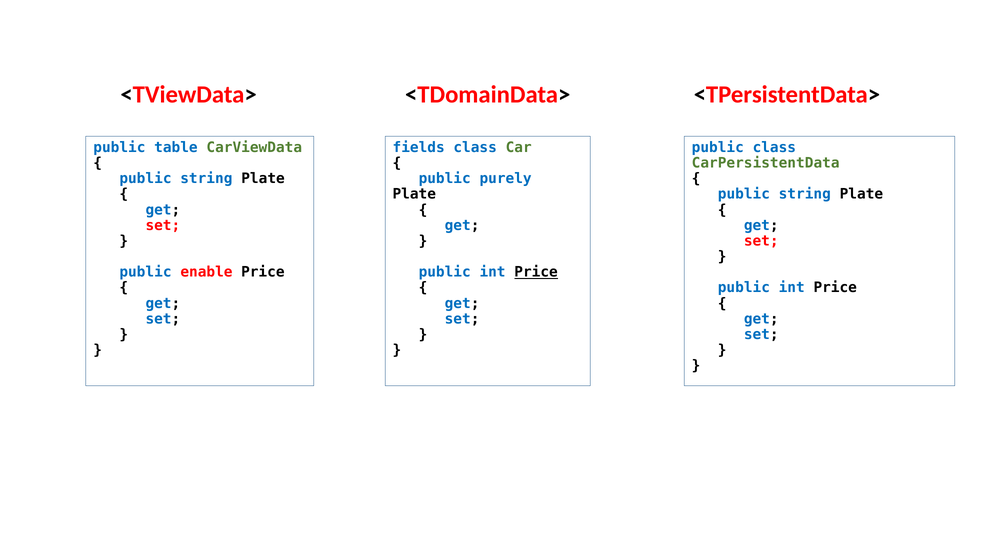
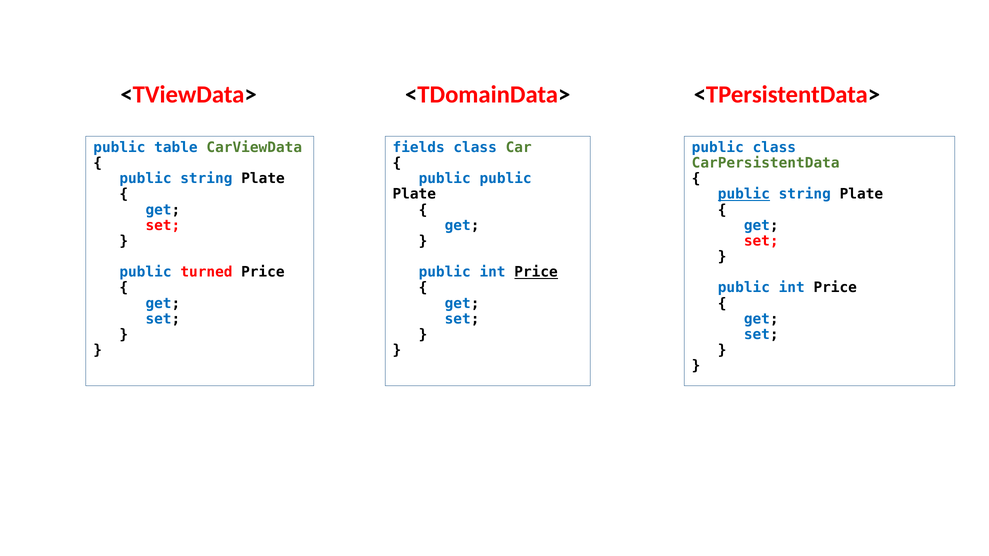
public purely: purely -> public
public at (744, 194) underline: none -> present
enable: enable -> turned
